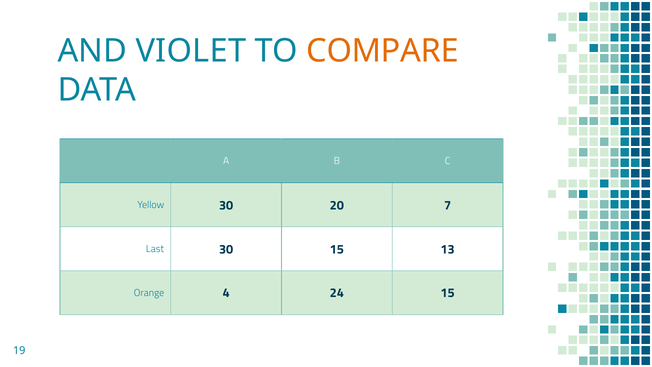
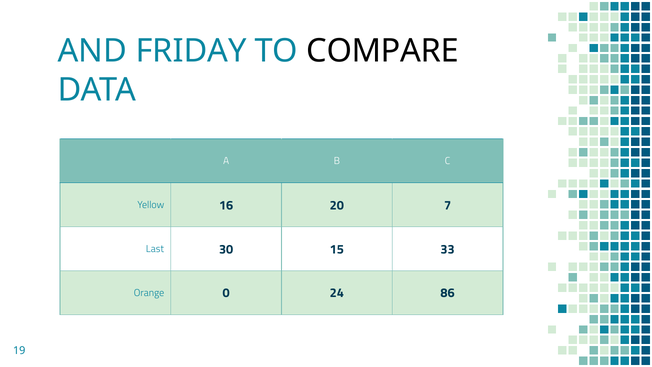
VIOLET: VIOLET -> FRIDAY
COMPARE colour: orange -> black
Yellow 30: 30 -> 16
13: 13 -> 33
4: 4 -> 0
24 15: 15 -> 86
